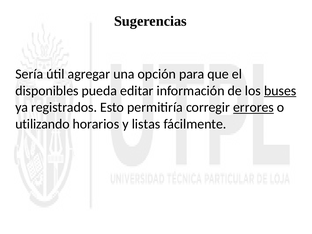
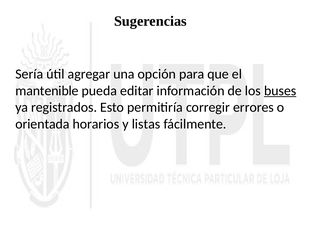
disponibles: disponibles -> mantenible
errores underline: present -> none
utilizando: utilizando -> orientada
